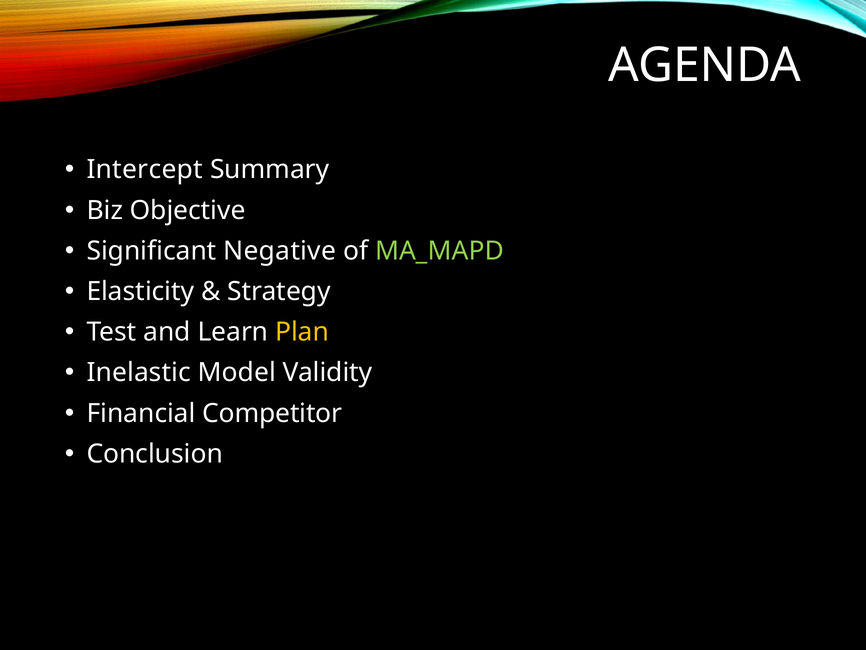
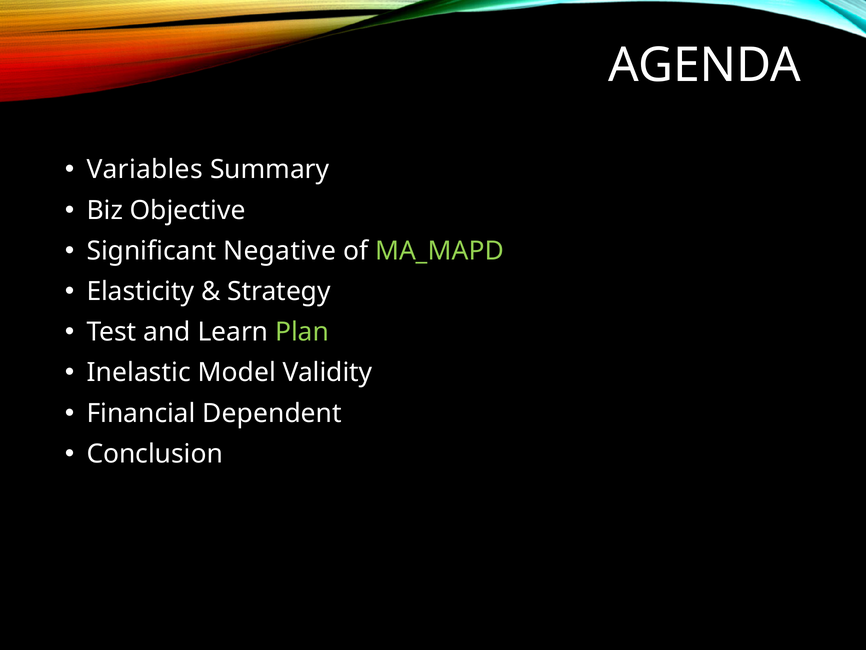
Intercept: Intercept -> Variables
Plan colour: yellow -> light green
Competitor: Competitor -> Dependent
